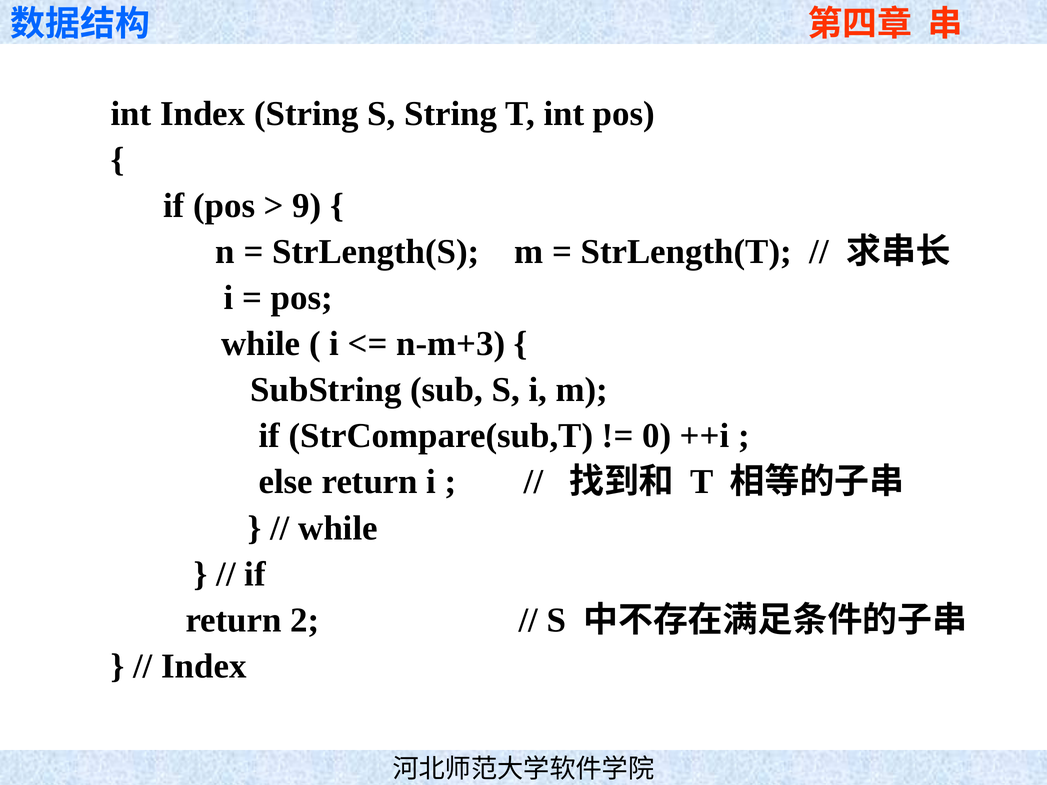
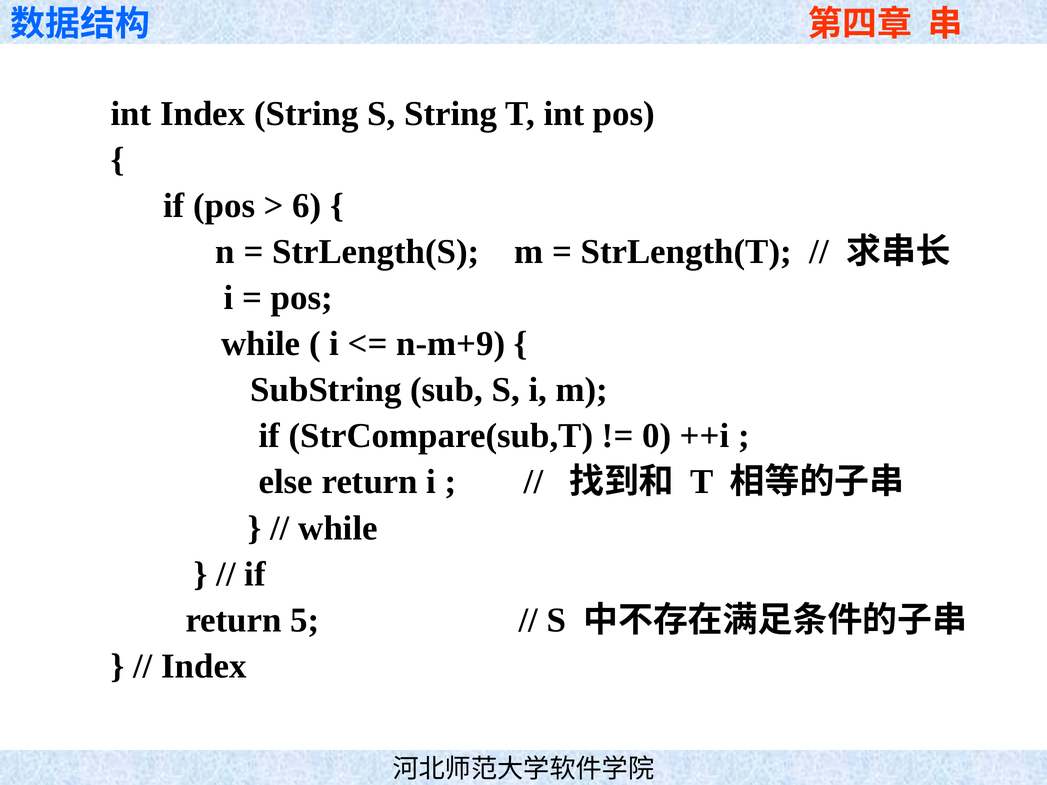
9: 9 -> 6
n-m+3: n-m+3 -> n-m+9
2: 2 -> 5
